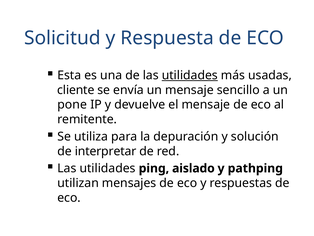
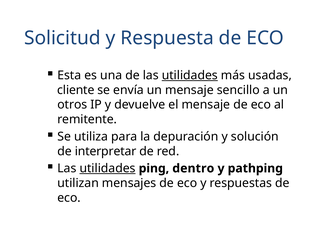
pone: pone -> otros
utilidades at (108, 168) underline: none -> present
aislado: aislado -> dentro
